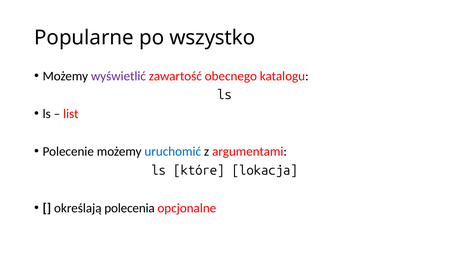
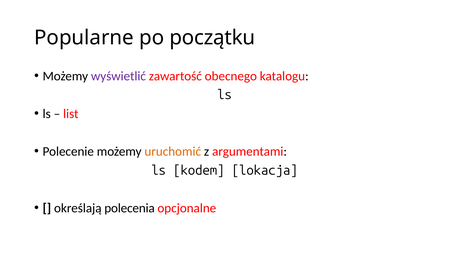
wszystko: wszystko -> początku
uruchomić colour: blue -> orange
które: które -> kodem
